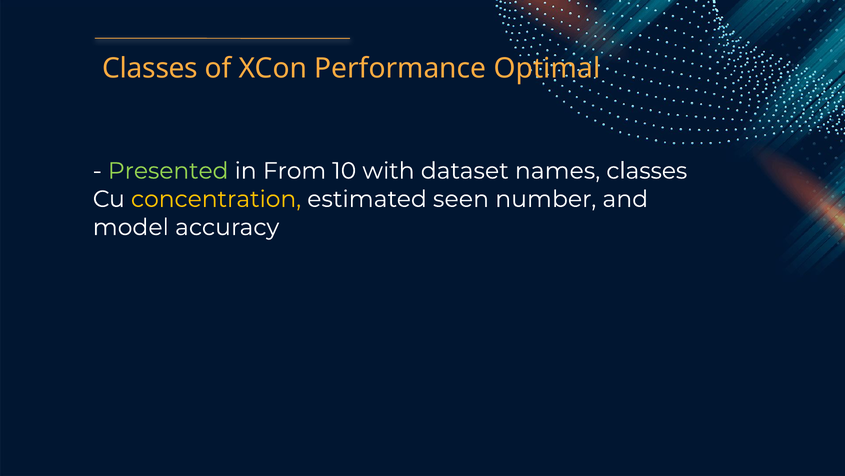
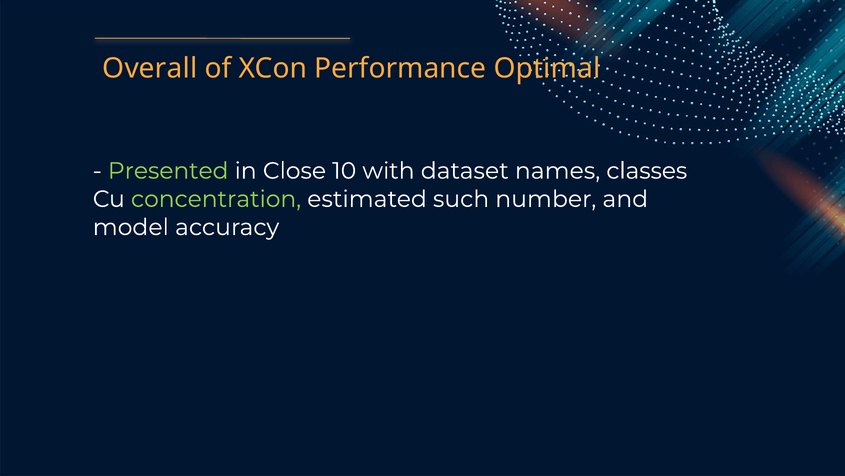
Classes at (150, 68): Classes -> Overall
From: From -> Close
concentration colour: yellow -> light green
seen: seen -> such
